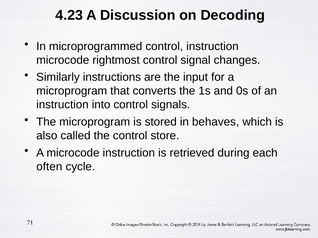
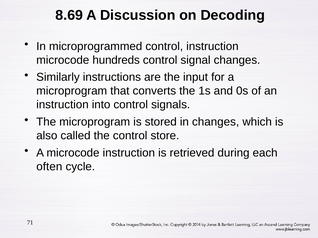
4.23: 4.23 -> 8.69
rightmost: rightmost -> hundreds
in behaves: behaves -> changes
